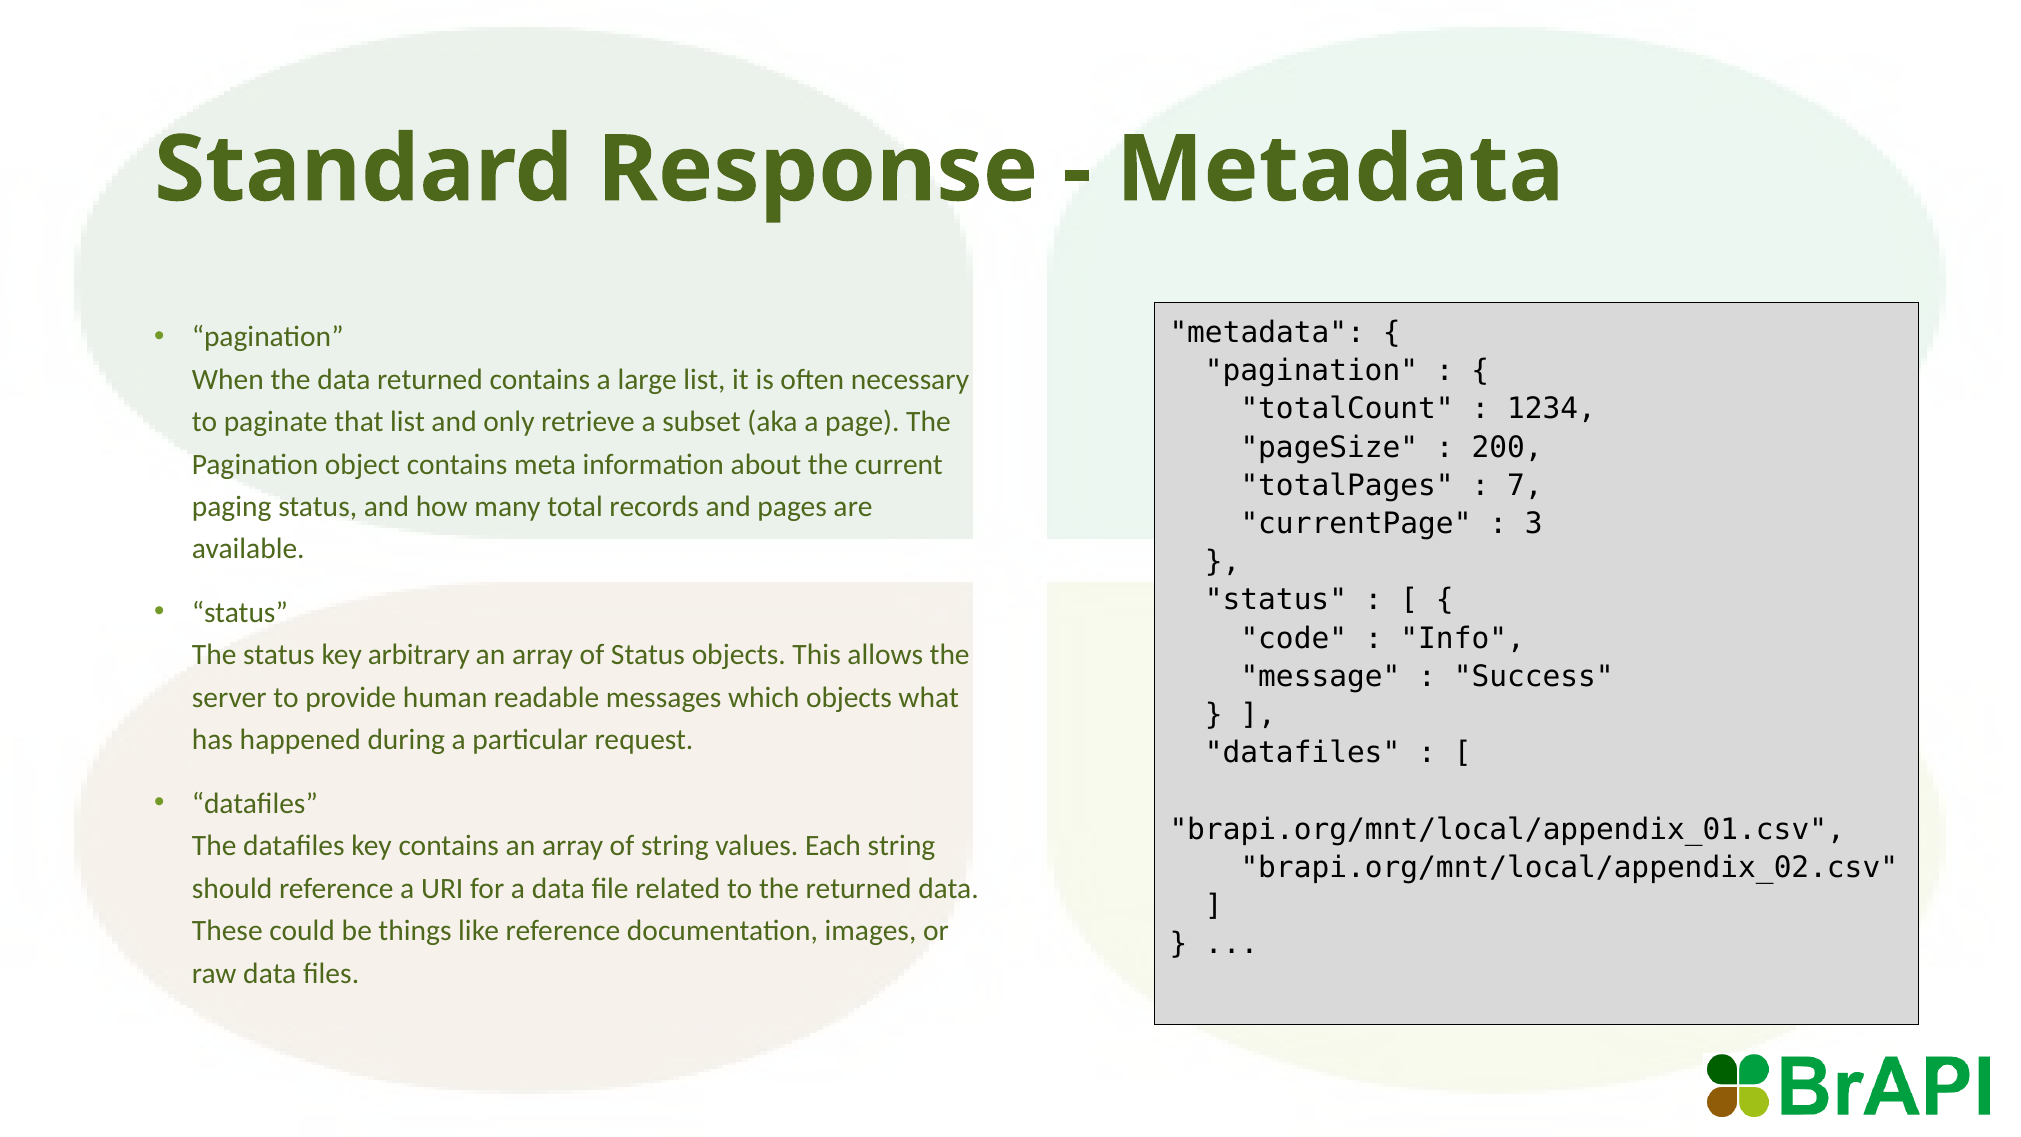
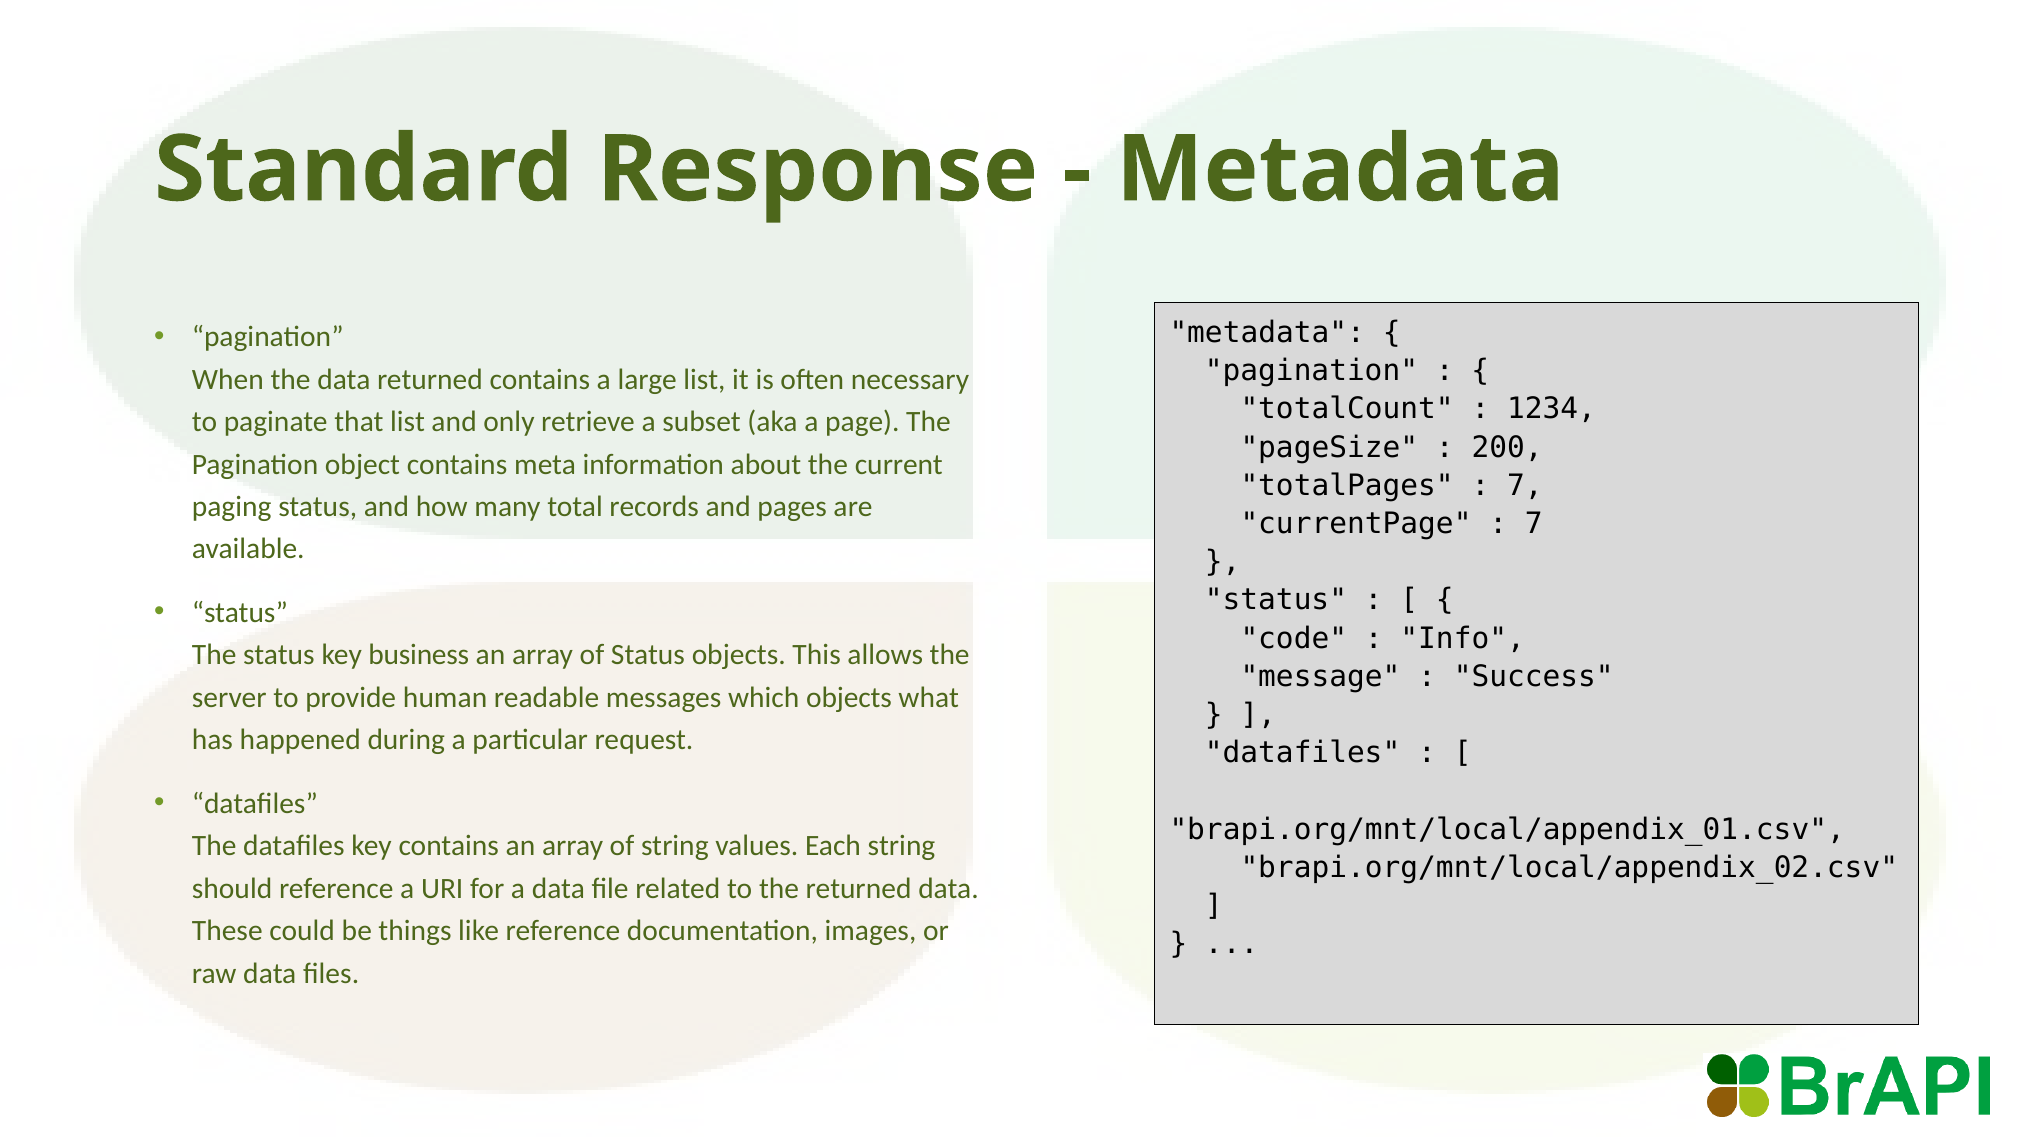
3 at (1534, 524): 3 -> 7
arbitrary: arbitrary -> business
